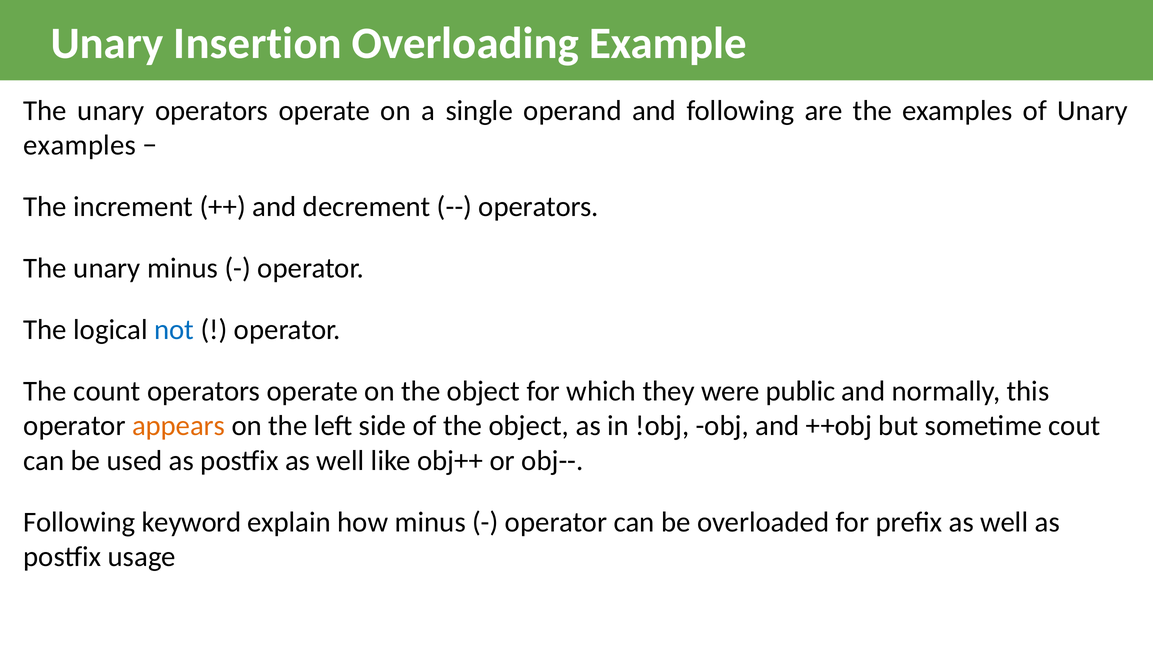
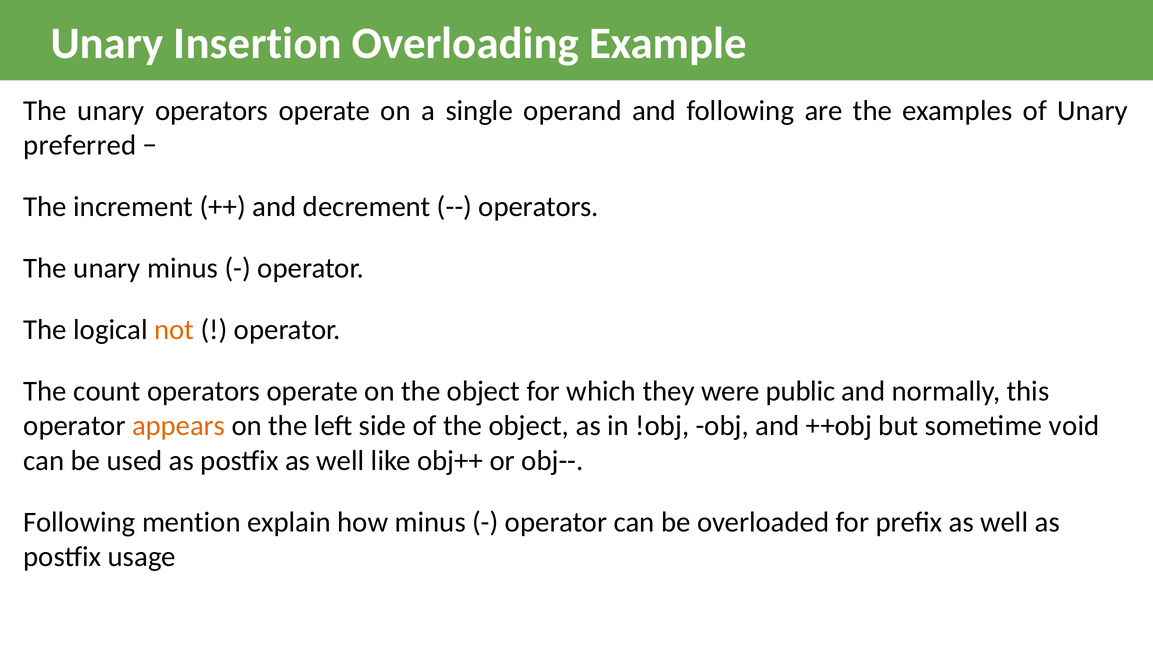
examples at (80, 145): examples -> preferred
not colour: blue -> orange
cout: cout -> void
keyword: keyword -> mention
